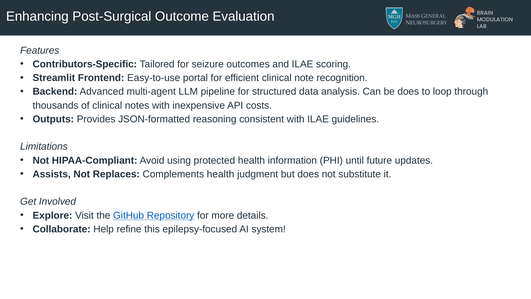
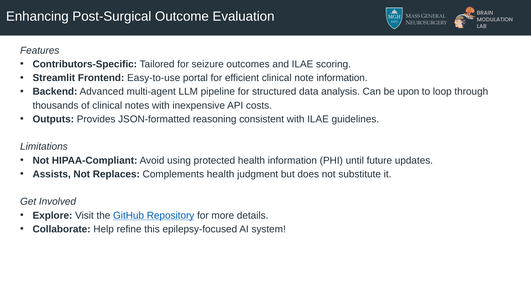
note recognition: recognition -> information
be does: does -> upon
